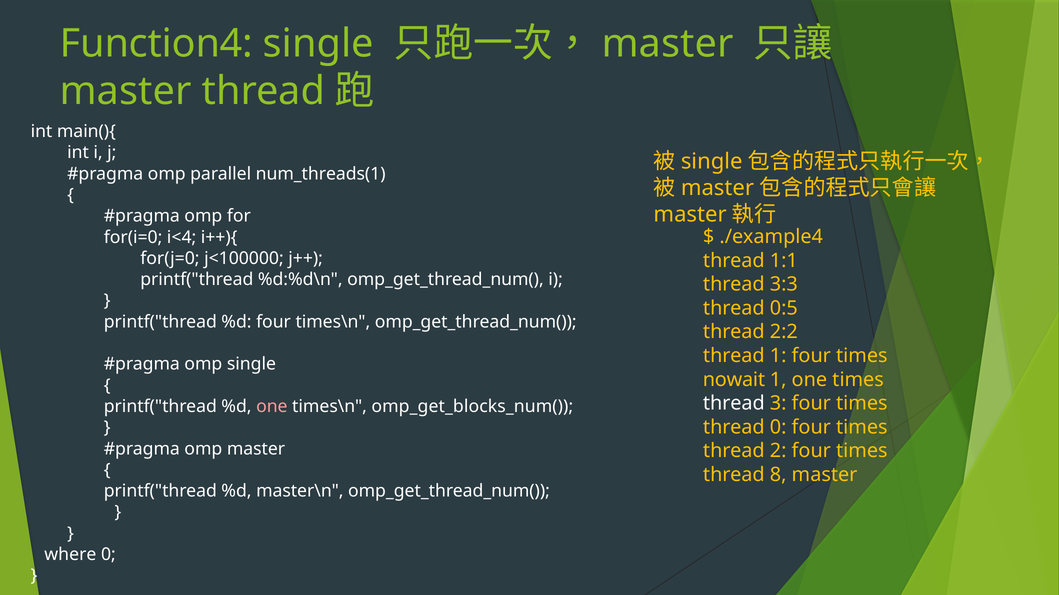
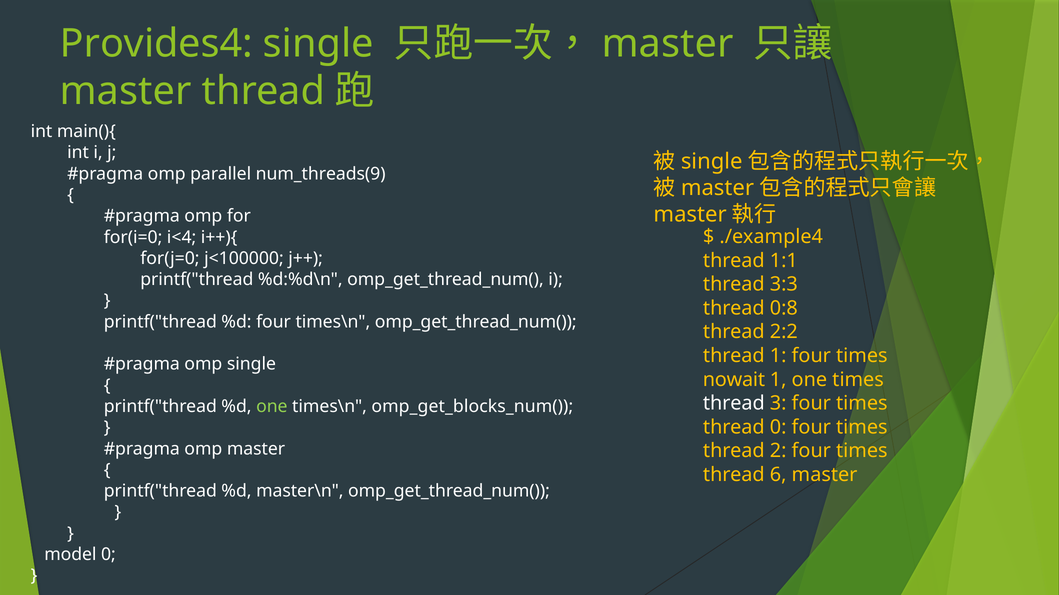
Function4: Function4 -> Provides4
num_threads(1: num_threads(1 -> num_threads(9
0:5: 0:5 -> 0:8
one at (272, 407) colour: pink -> light green
8: 8 -> 6
where: where -> model
